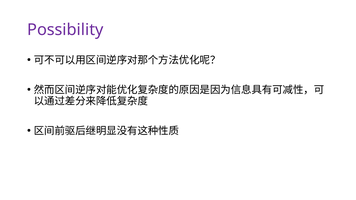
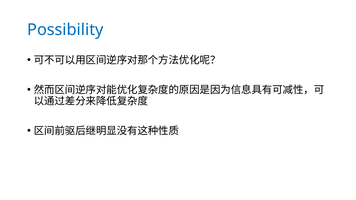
Possibility colour: purple -> blue
